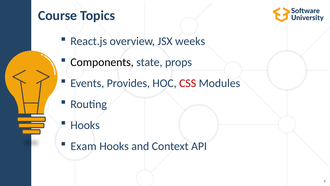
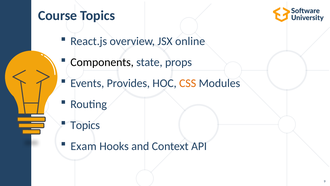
weeks: weeks -> online
CSS colour: red -> orange
Hooks at (85, 125): Hooks -> Topics
